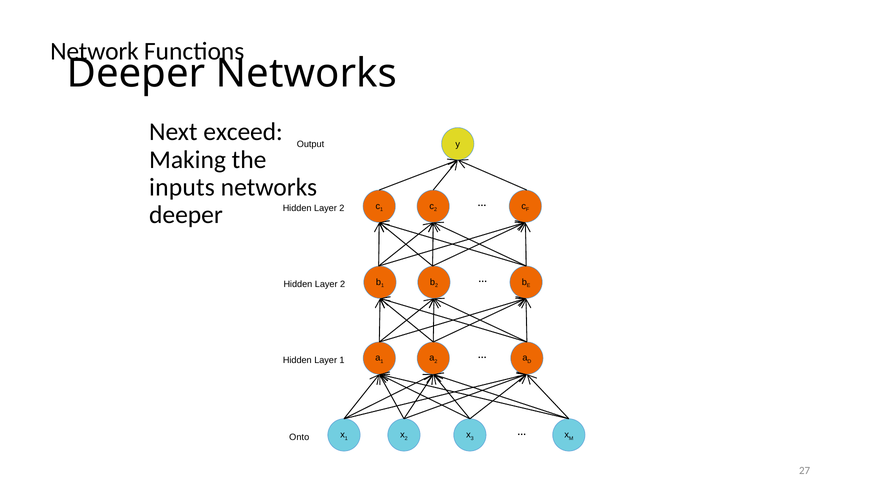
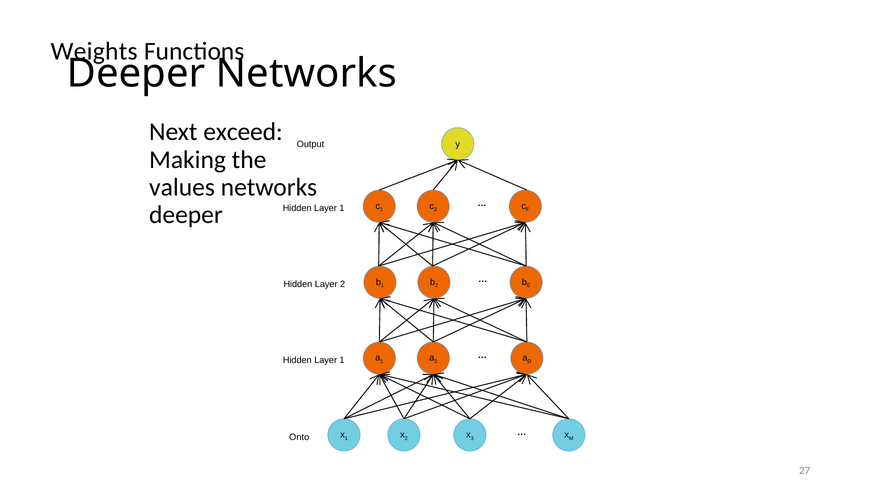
Network: Network -> Weights
inputs: inputs -> values
2 at (342, 208): 2 -> 1
